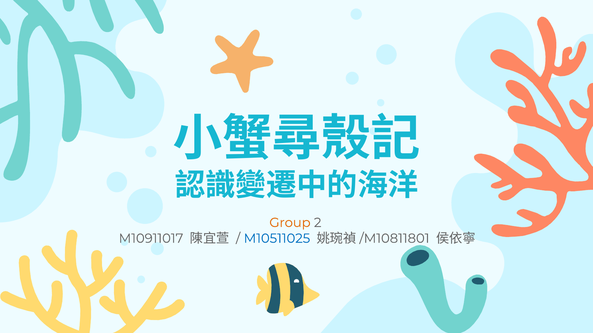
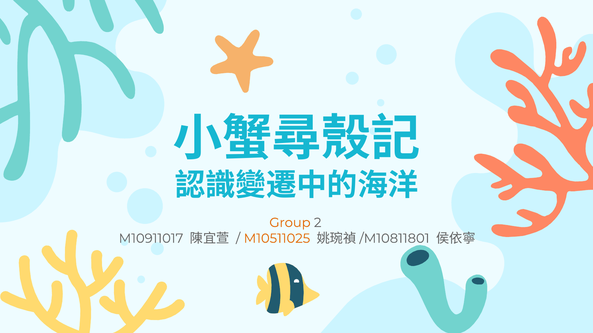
M10511025 colour: blue -> orange
